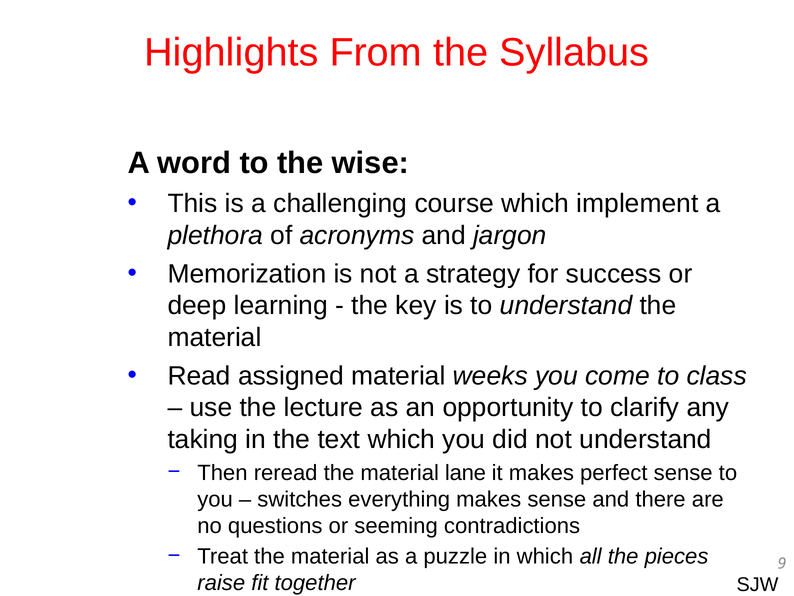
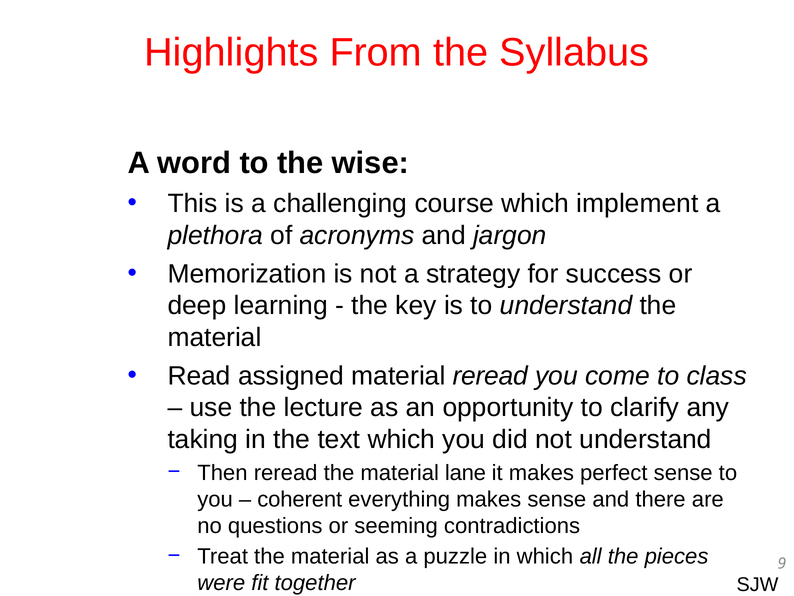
material weeks: weeks -> reread
switches: switches -> coherent
raise: raise -> were
